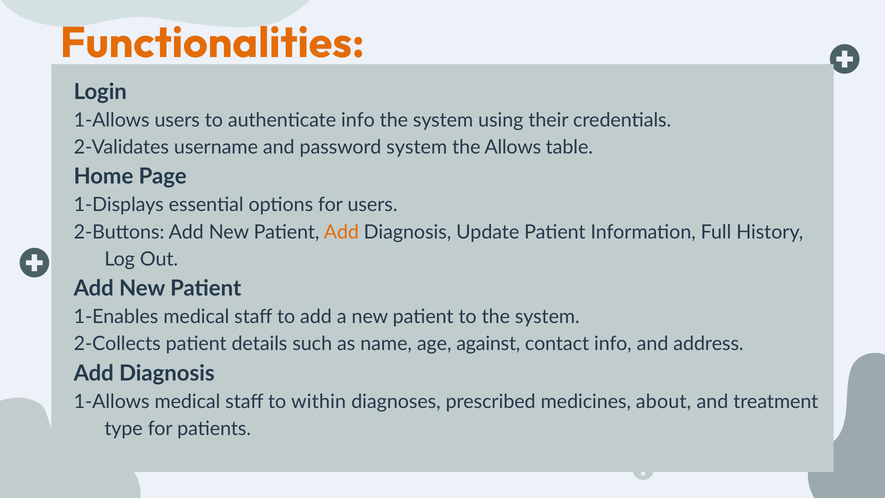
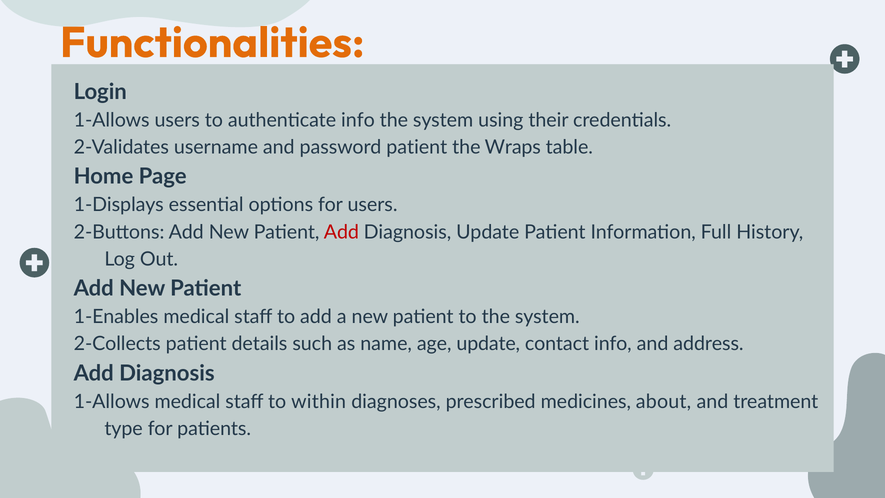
password system: system -> patient
Allows: Allows -> Wraps
Add at (341, 232) colour: orange -> red
age against: against -> update
